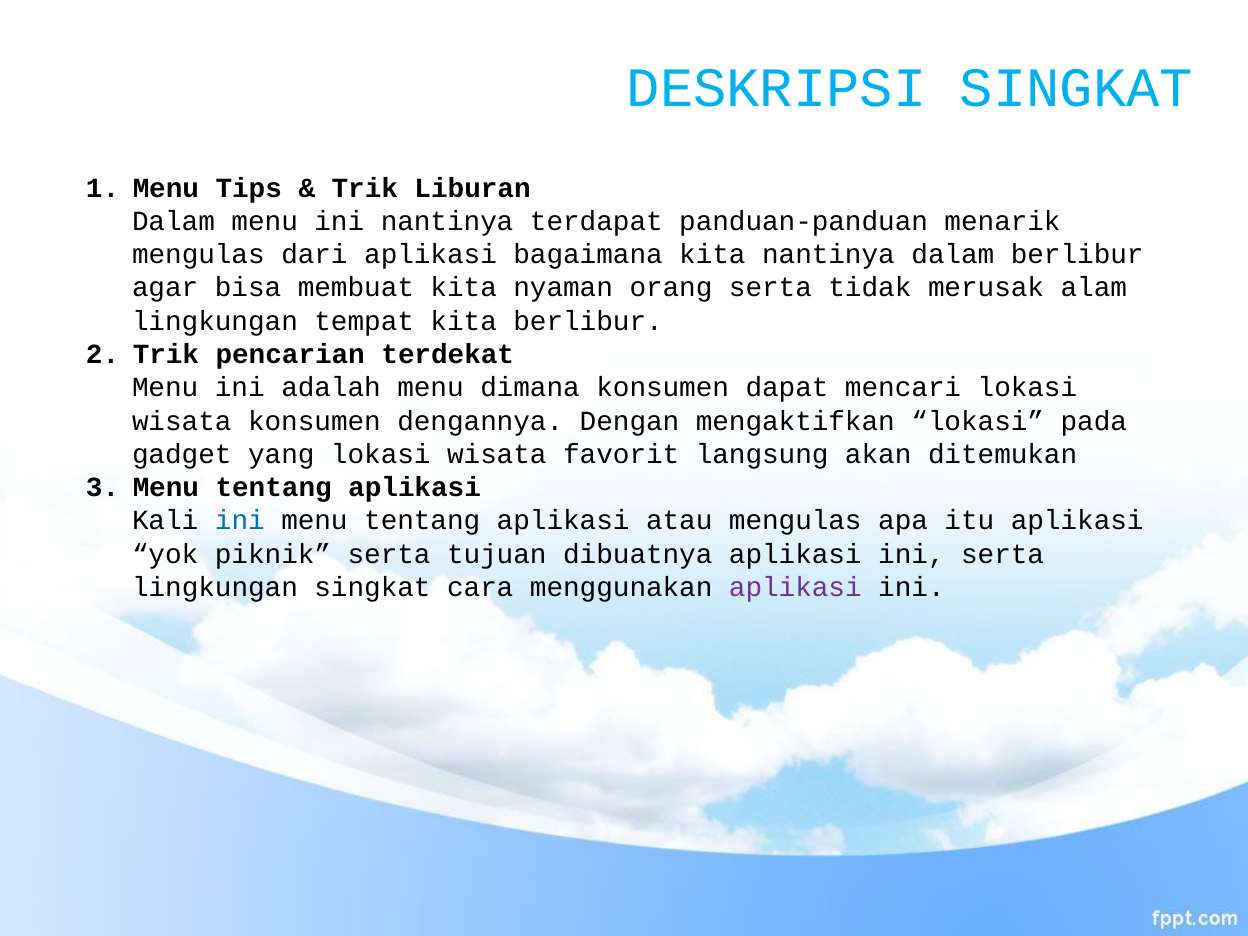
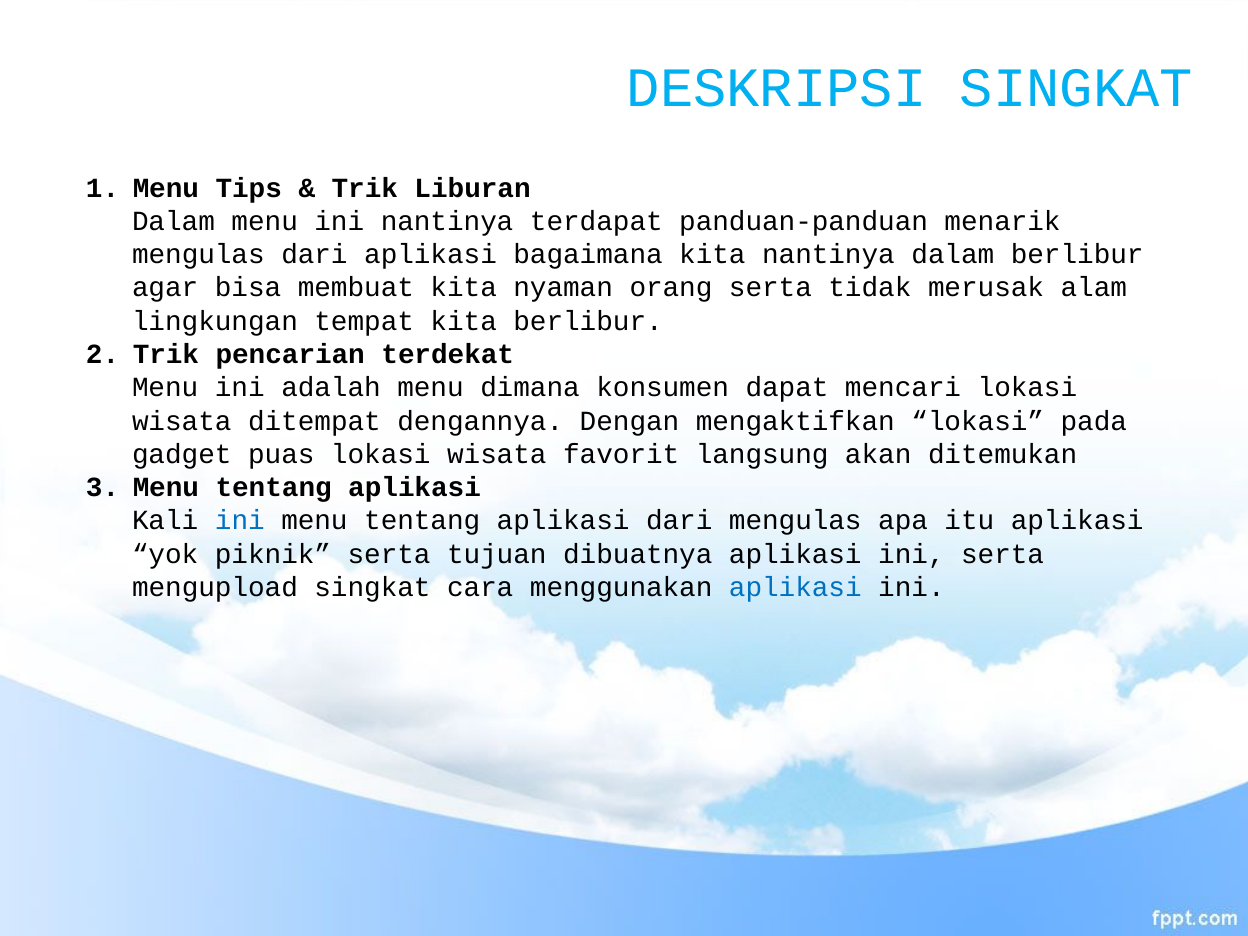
wisata konsumen: konsumen -> ditempat
yang: yang -> puas
aplikasi atau: atau -> dari
lingkungan at (215, 587): lingkungan -> mengupload
aplikasi at (795, 587) colour: purple -> blue
